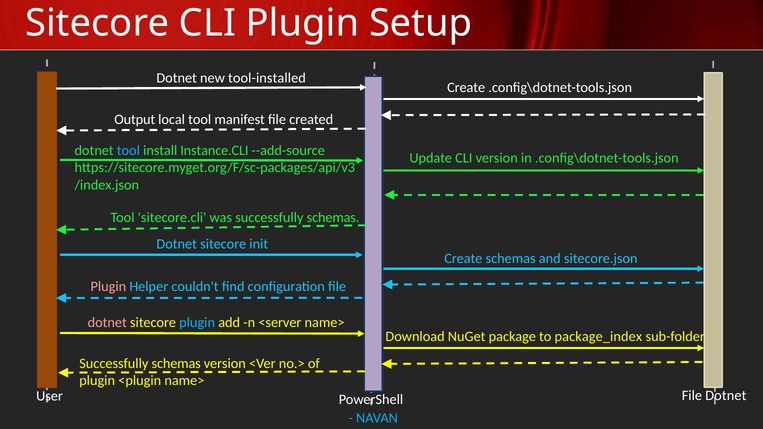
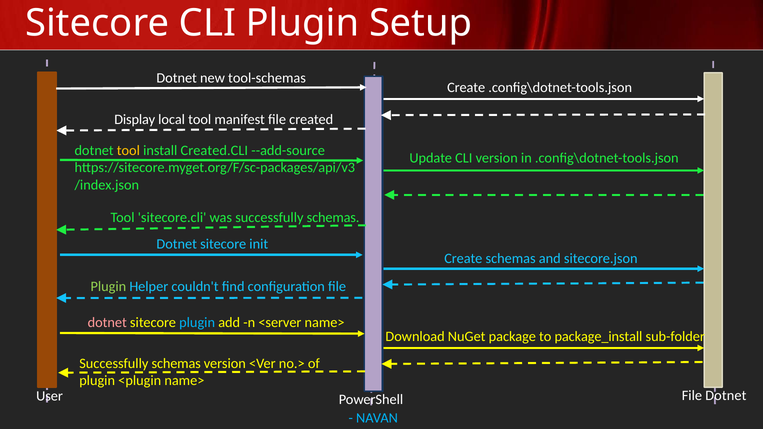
tool-installed: tool-installed -> tool-schemas
Output: Output -> Display
tool at (128, 151) colour: light blue -> yellow
Instance.CLI: Instance.CLI -> Created.CLI
Plugin at (108, 287) colour: pink -> light green
package_index: package_index -> package_install
